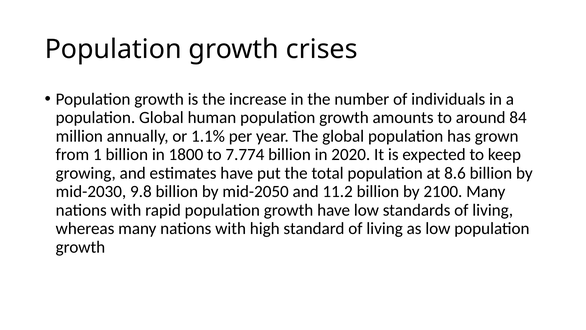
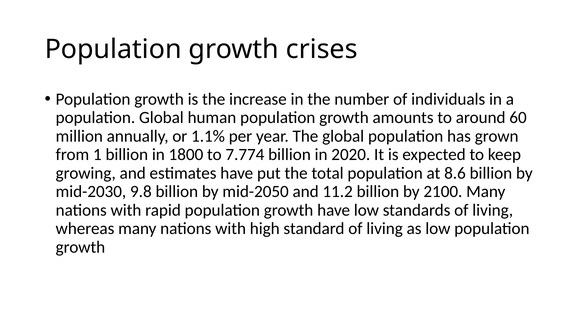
84: 84 -> 60
